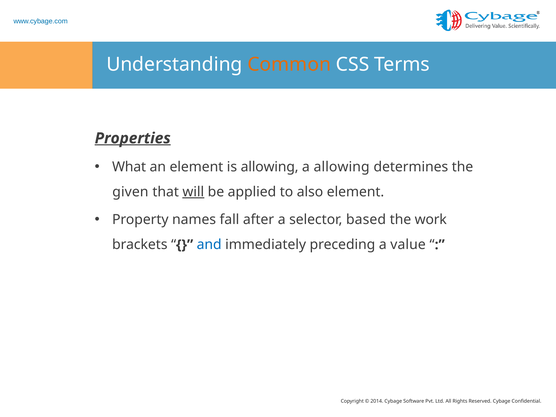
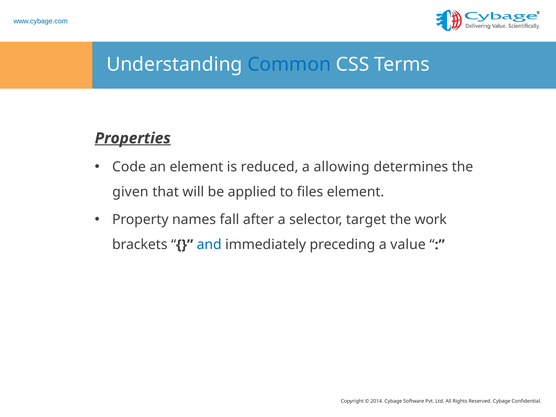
Common colour: orange -> blue
What: What -> Code
is allowing: allowing -> reduced
will underline: present -> none
also: also -> files
based: based -> target
